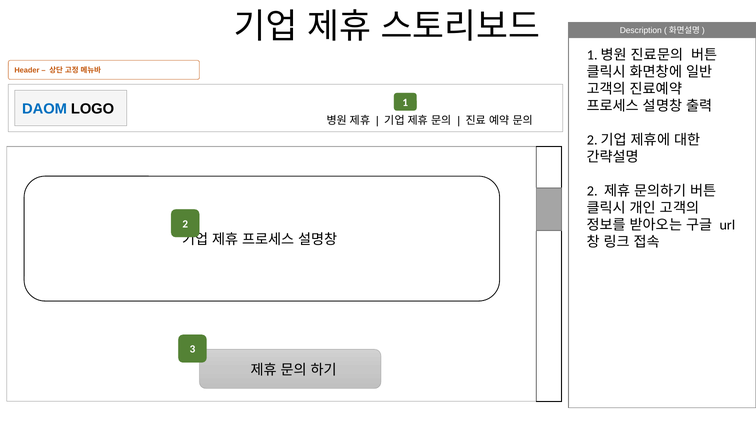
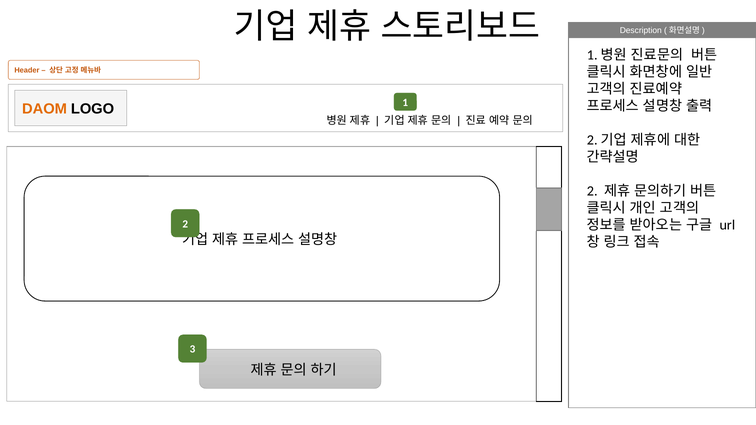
DAOM colour: blue -> orange
